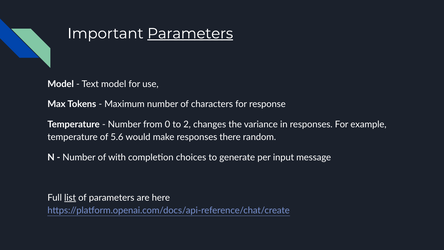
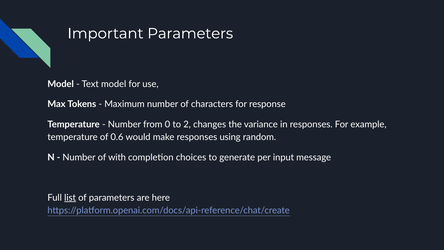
Parameters at (190, 33) underline: present -> none
5.6: 5.6 -> 0.6
there: there -> using
